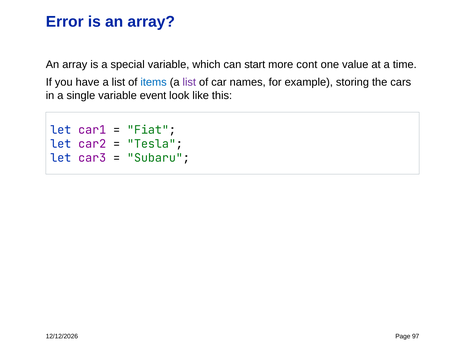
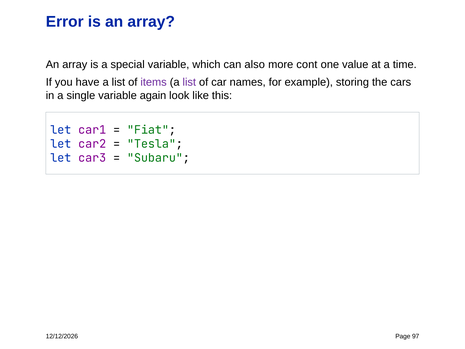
start: start -> also
items colour: blue -> purple
event: event -> again
